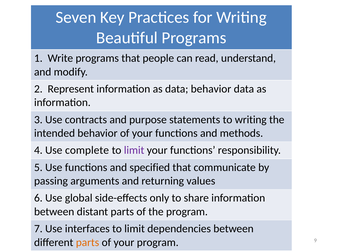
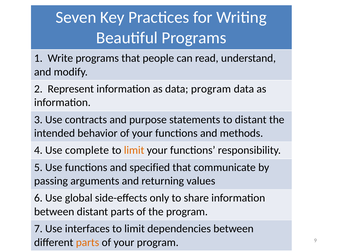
data behavior: behavior -> program
to writing: writing -> distant
limit at (134, 151) colour: purple -> orange
